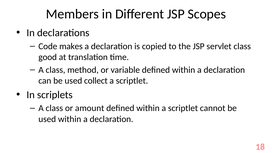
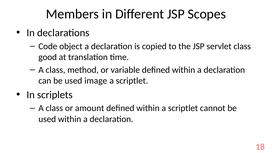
makes: makes -> object
collect: collect -> image
